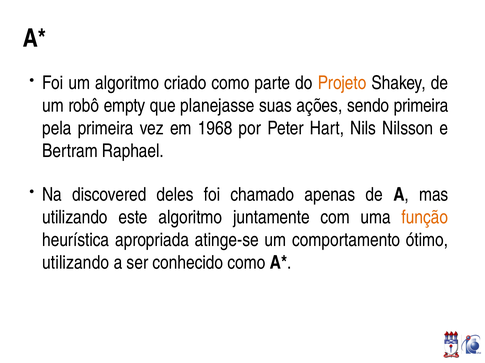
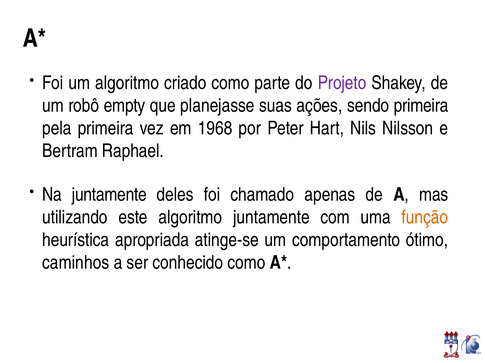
Projeto colour: orange -> purple
Na discovered: discovered -> juntamente
utilizando at (76, 263): utilizando -> caminhos
